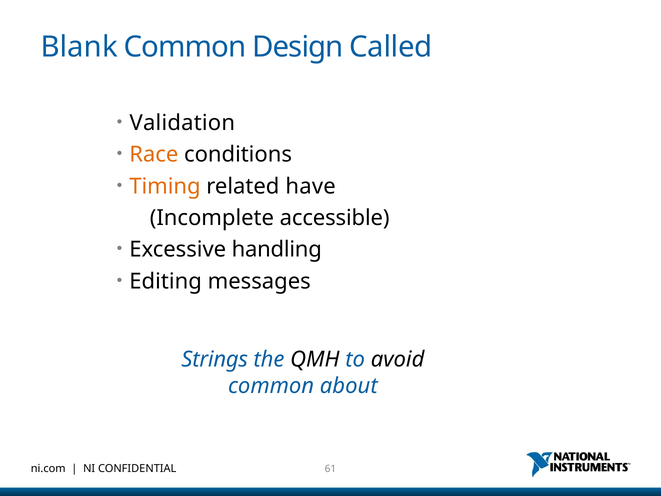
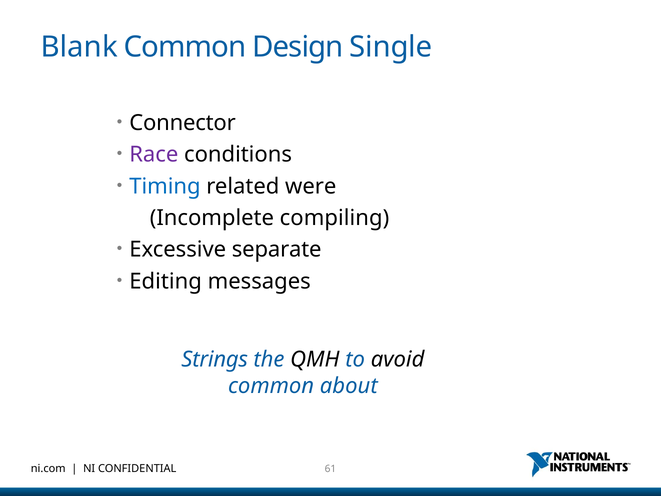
Called: Called -> Single
Validation: Validation -> Connector
Race colour: orange -> purple
Timing colour: orange -> blue
have: have -> were
accessible: accessible -> compiling
handling: handling -> separate
